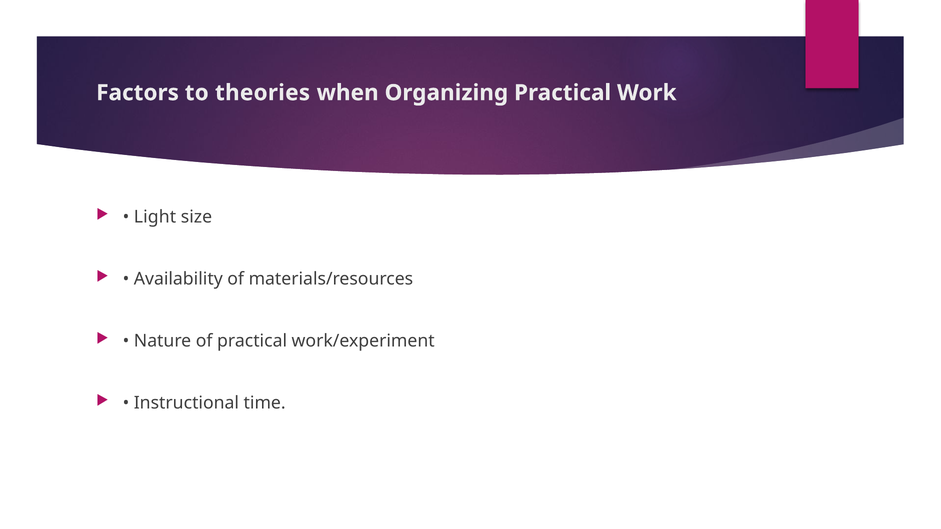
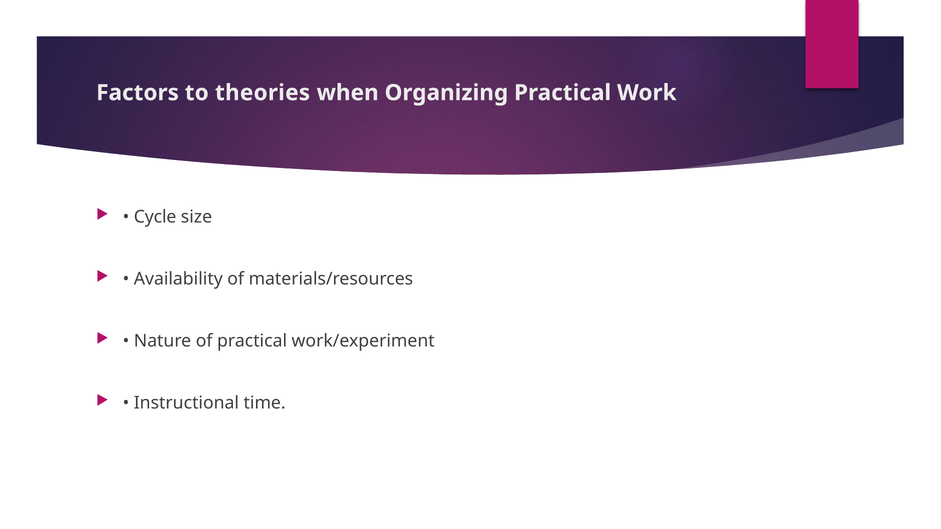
Light: Light -> Cycle
